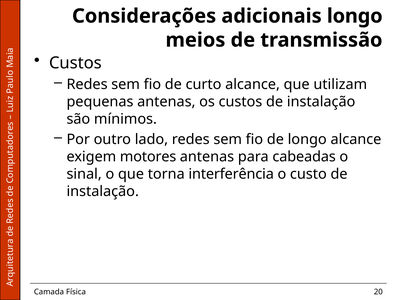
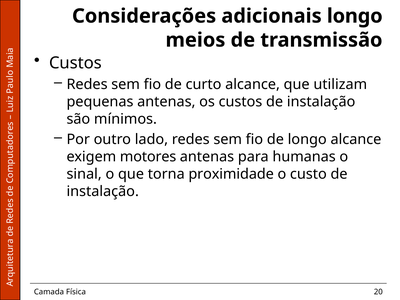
cabeadas: cabeadas -> humanas
interferência: interferência -> proximidade
